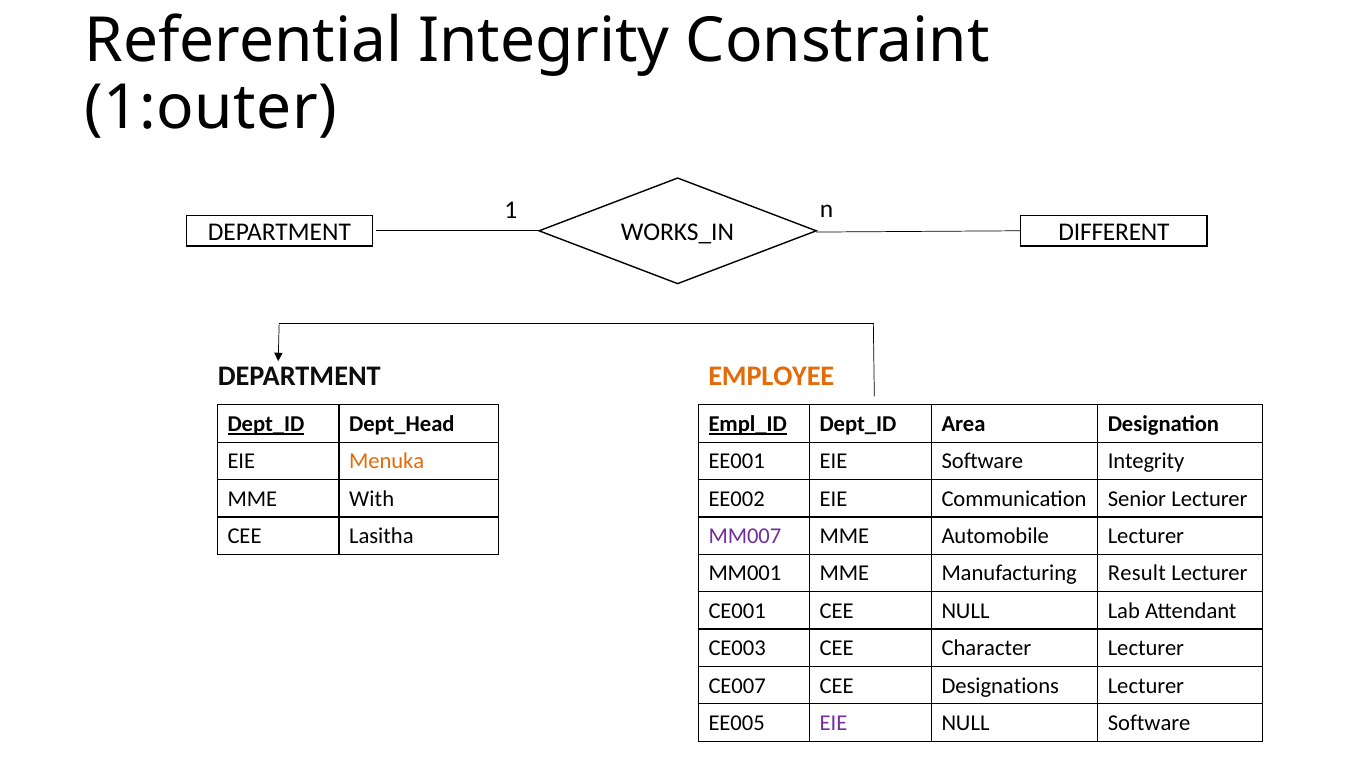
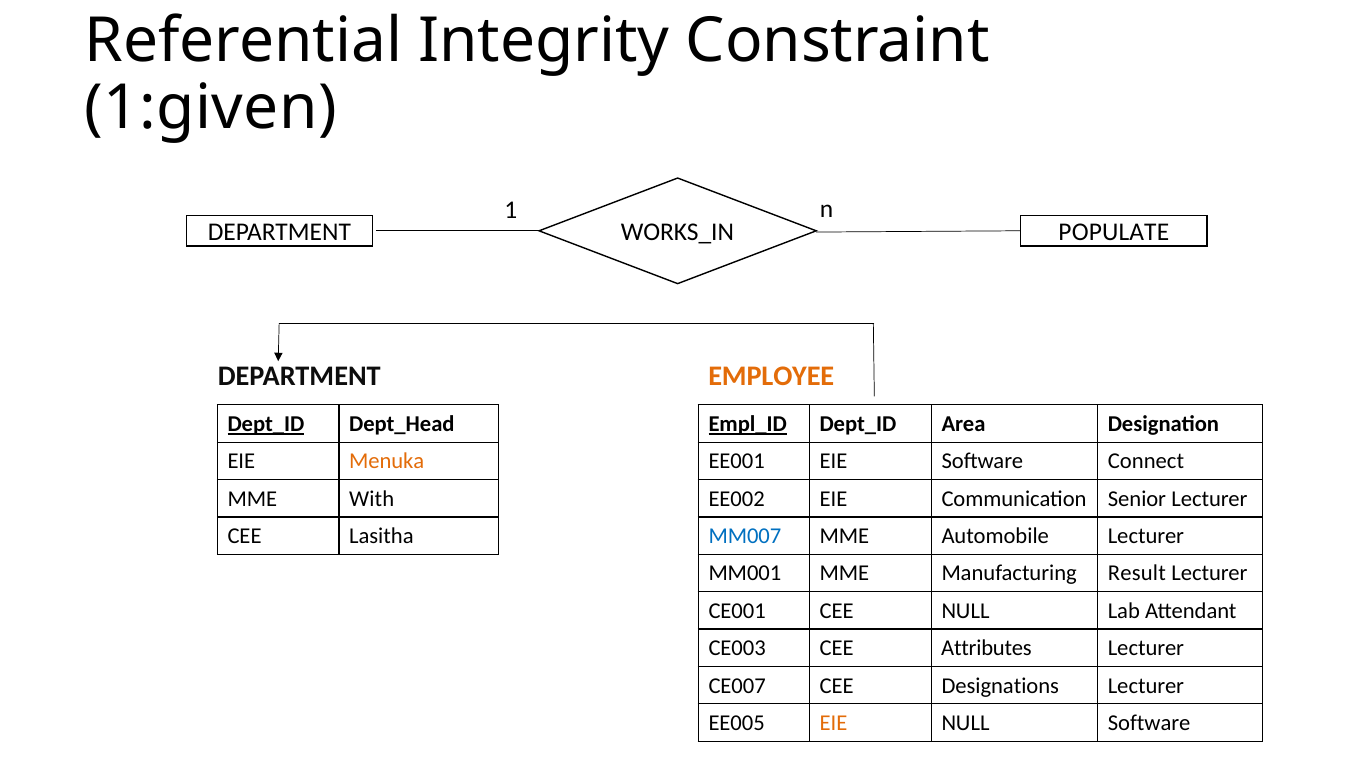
1:outer: 1:outer -> 1:given
DIFFERENT: DIFFERENT -> POPULATE
Software Integrity: Integrity -> Connect
MM007 colour: purple -> blue
Character: Character -> Attributes
EIE at (834, 723) colour: purple -> orange
